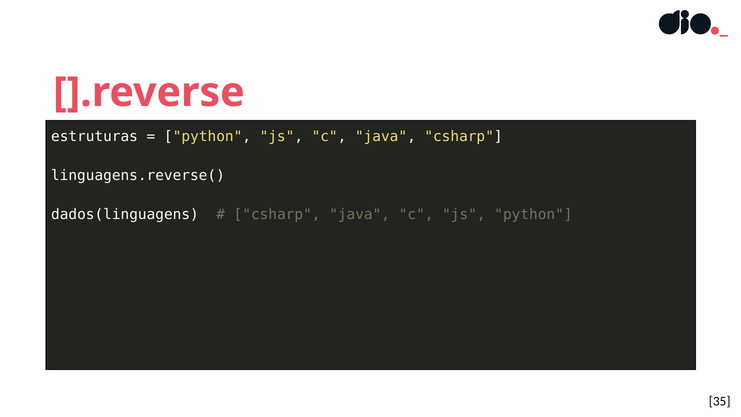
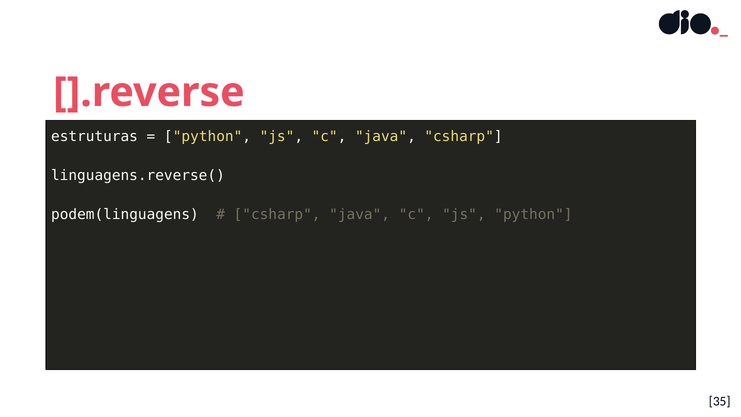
dados(linguagens: dados(linguagens -> podem(linguagens
